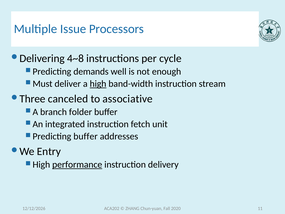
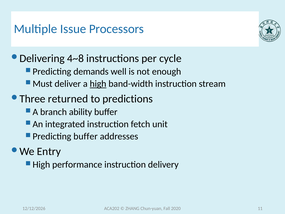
canceled: canceled -> returned
associative: associative -> predictions
folder: folder -> ability
performance underline: present -> none
